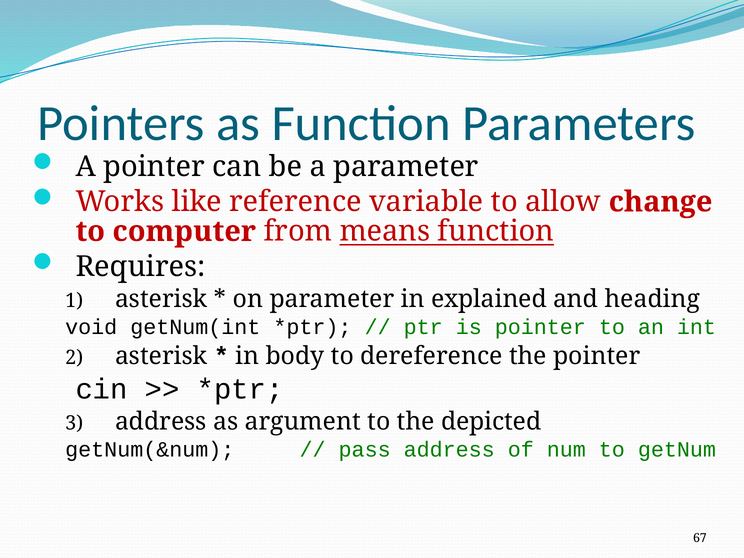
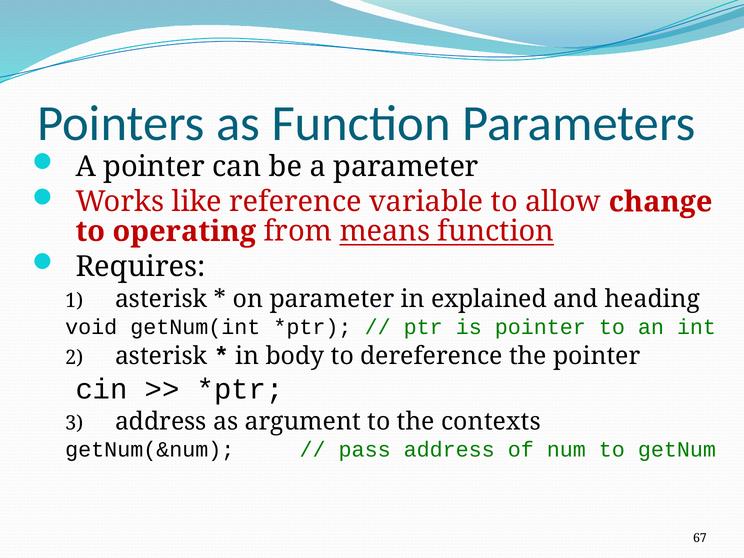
computer: computer -> operating
depicted: depicted -> contexts
